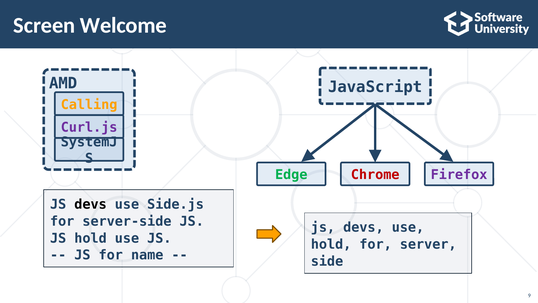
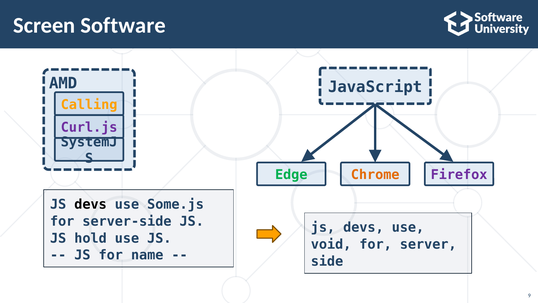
Welcome: Welcome -> Software
Chrome colour: red -> orange
Side.js: Side.js -> Some.js
hold at (331, 244): hold -> void
